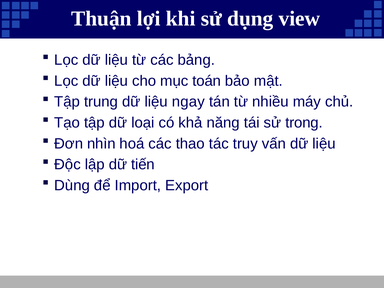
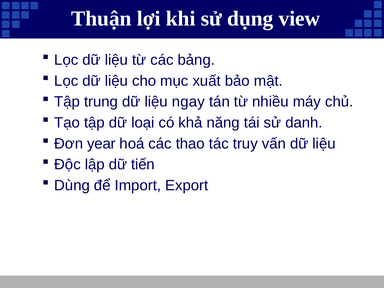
toán: toán -> xuất
trong: trong -> danh
nhìn: nhìn -> year
